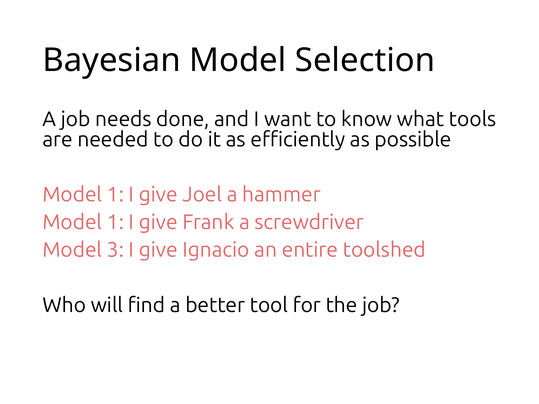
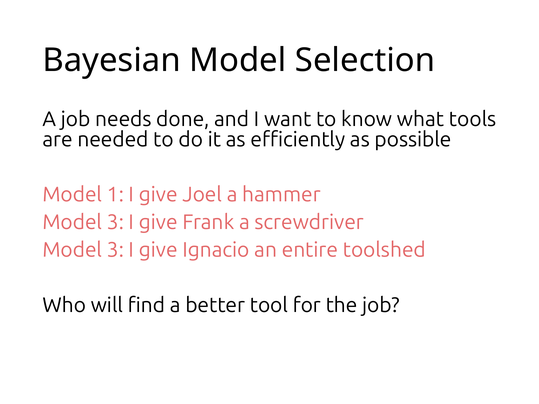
1 at (115, 222): 1 -> 3
